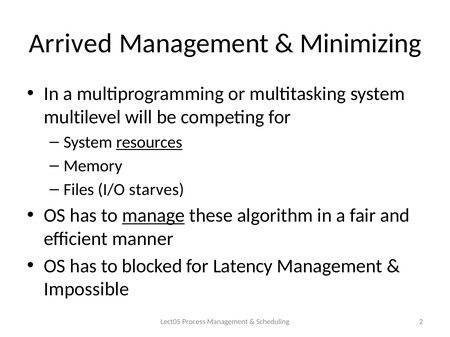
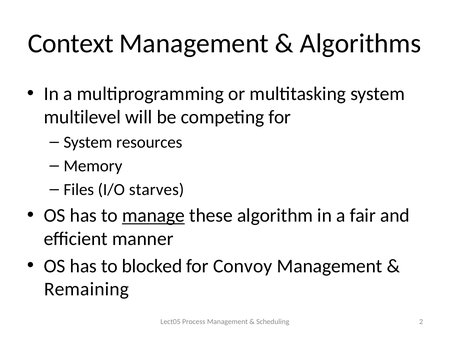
Arrived: Arrived -> Context
Minimizing: Minimizing -> Algorithms
resources underline: present -> none
Latency: Latency -> Convoy
Impossible: Impossible -> Remaining
